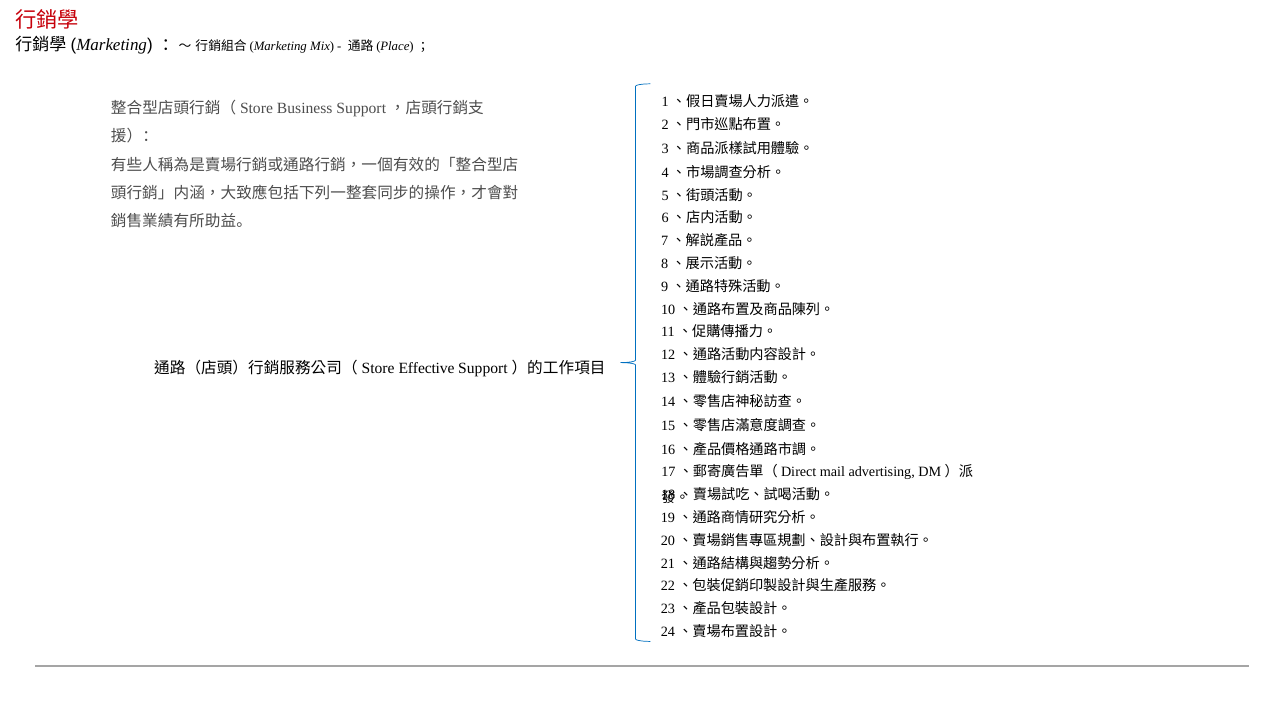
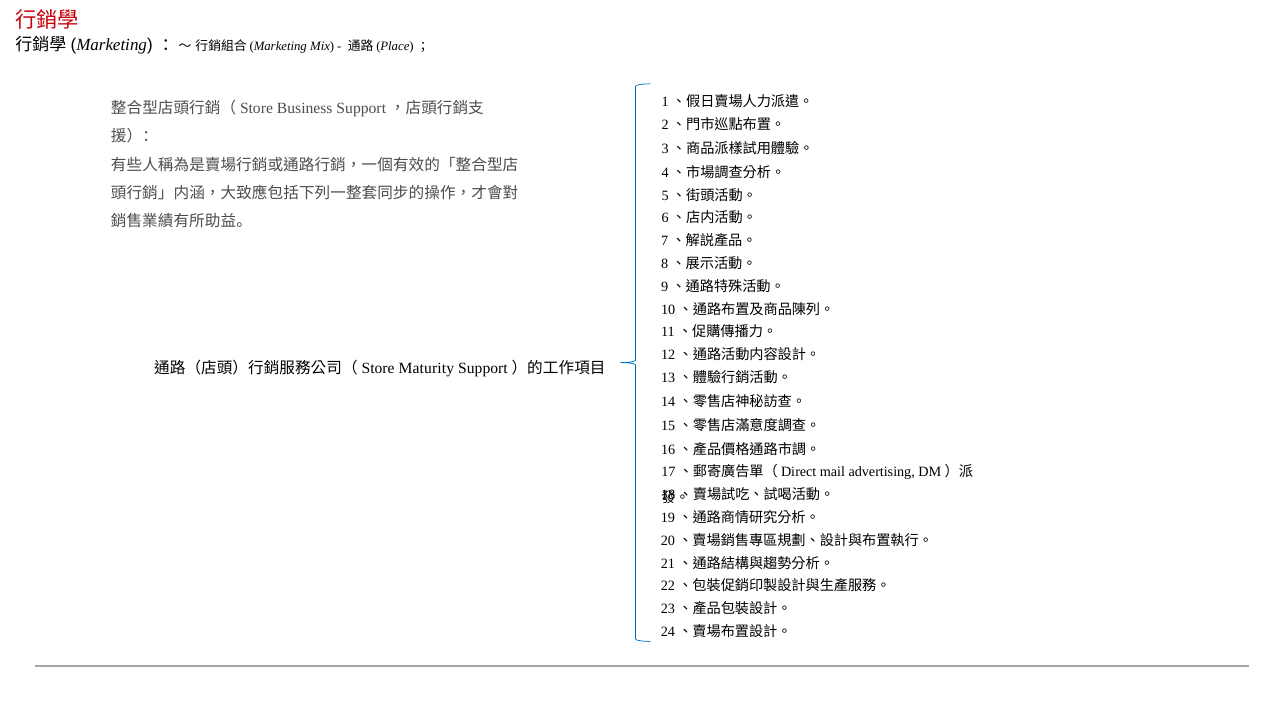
Effective: Effective -> Maturity
